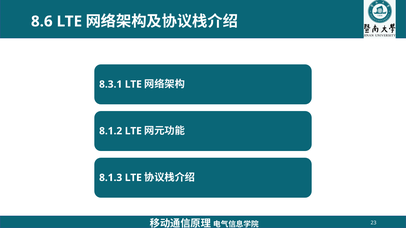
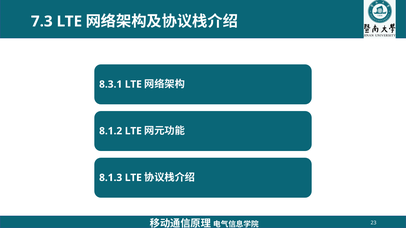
8.6: 8.6 -> 7.3
